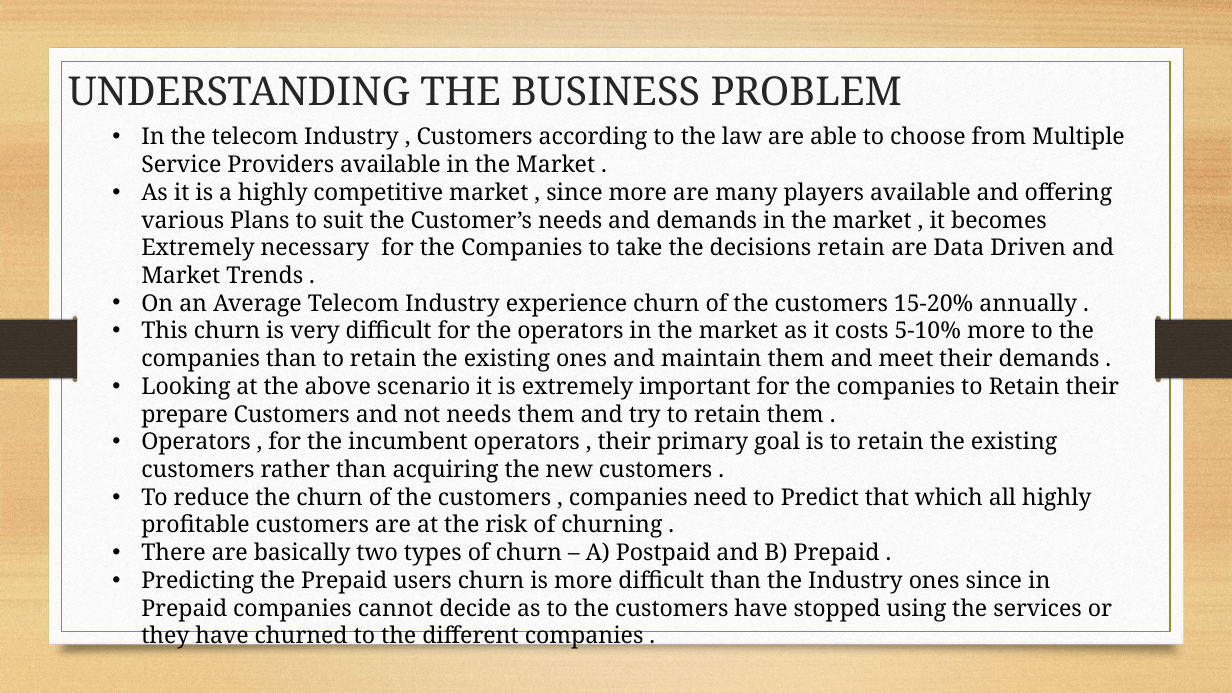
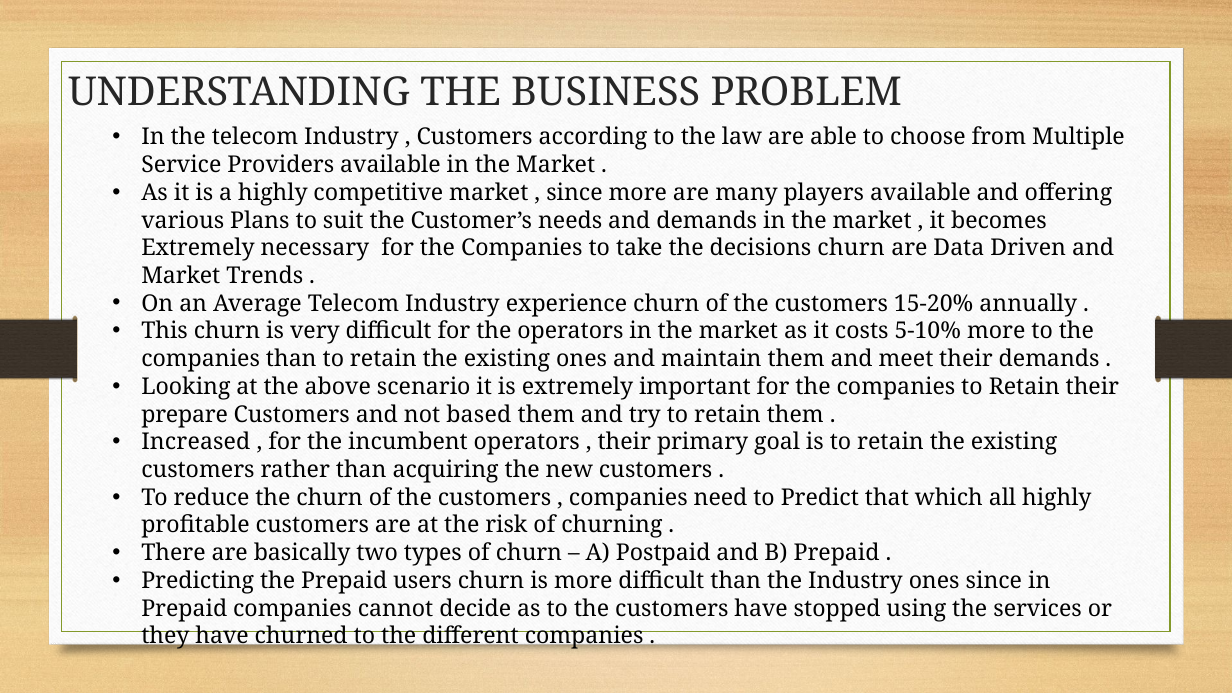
decisions retain: retain -> churn
not needs: needs -> based
Operators at (196, 442): Operators -> Increased
